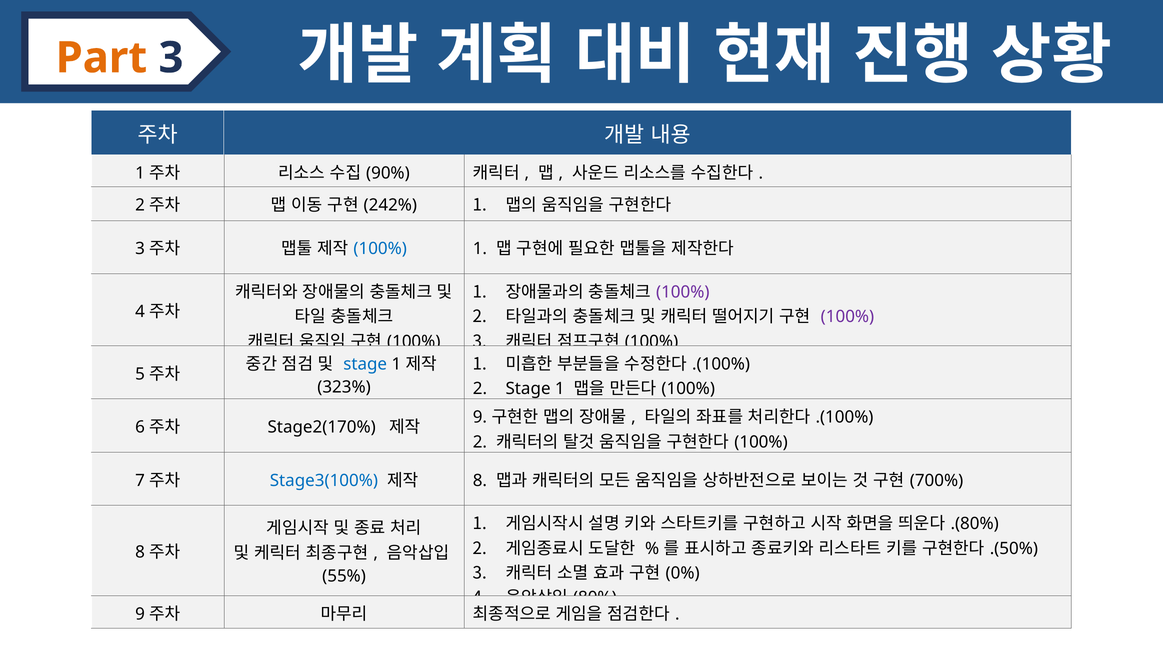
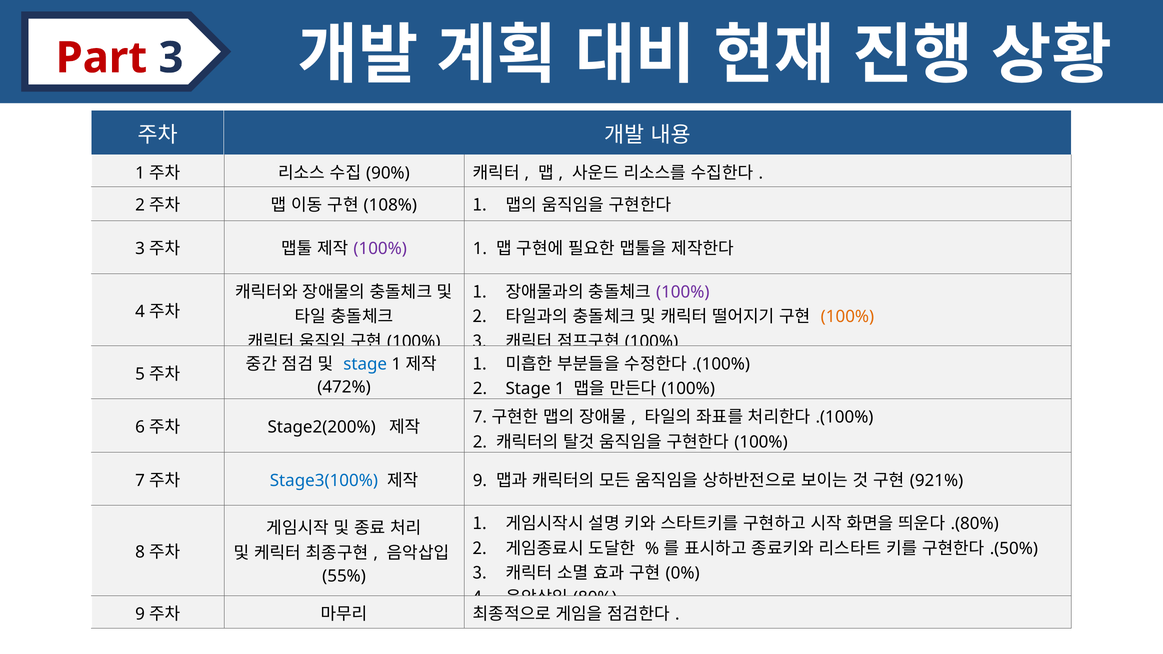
Part colour: orange -> red
242%: 242% -> 108%
100% at (380, 249) colour: blue -> purple
100% at (847, 317) colour: purple -> orange
323%: 323% -> 472%
Stage2(170%: Stage2(170% -> Stage2(200%
9 at (480, 417): 9 -> 7
8 at (480, 481): 8 -> 9
700%: 700% -> 921%
